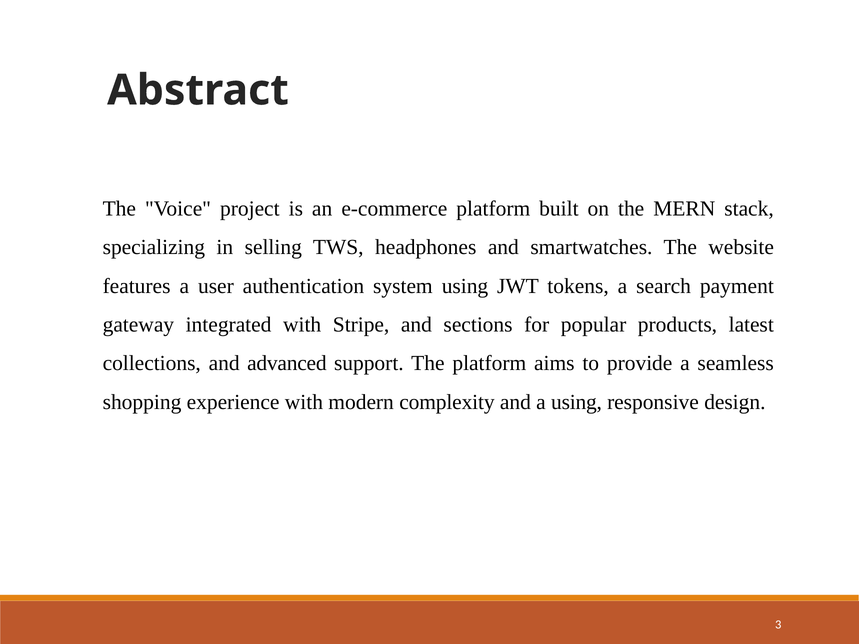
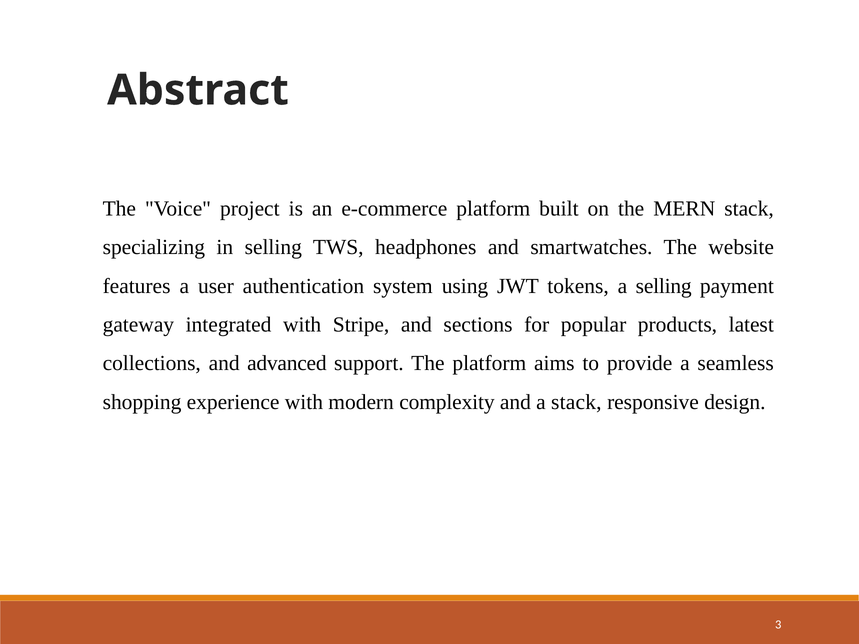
a search: search -> selling
a using: using -> stack
